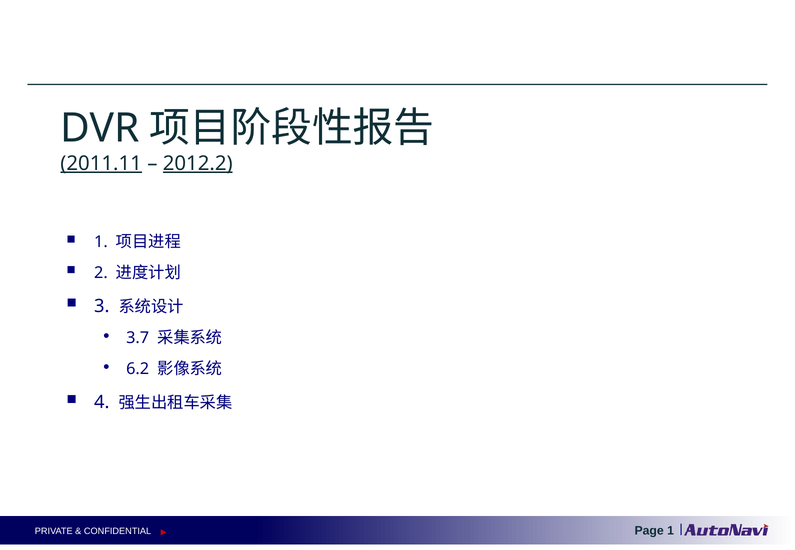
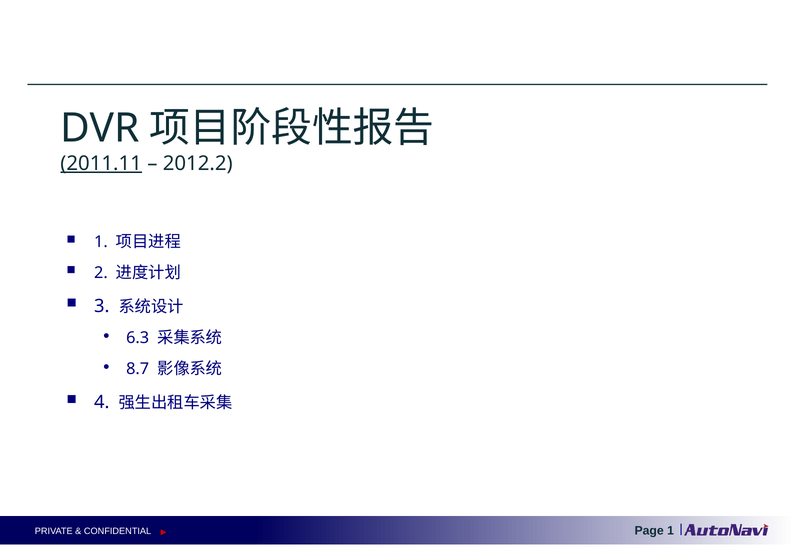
2012.2 underline: present -> none
3.7: 3.7 -> 6.3
6.2: 6.2 -> 8.7
